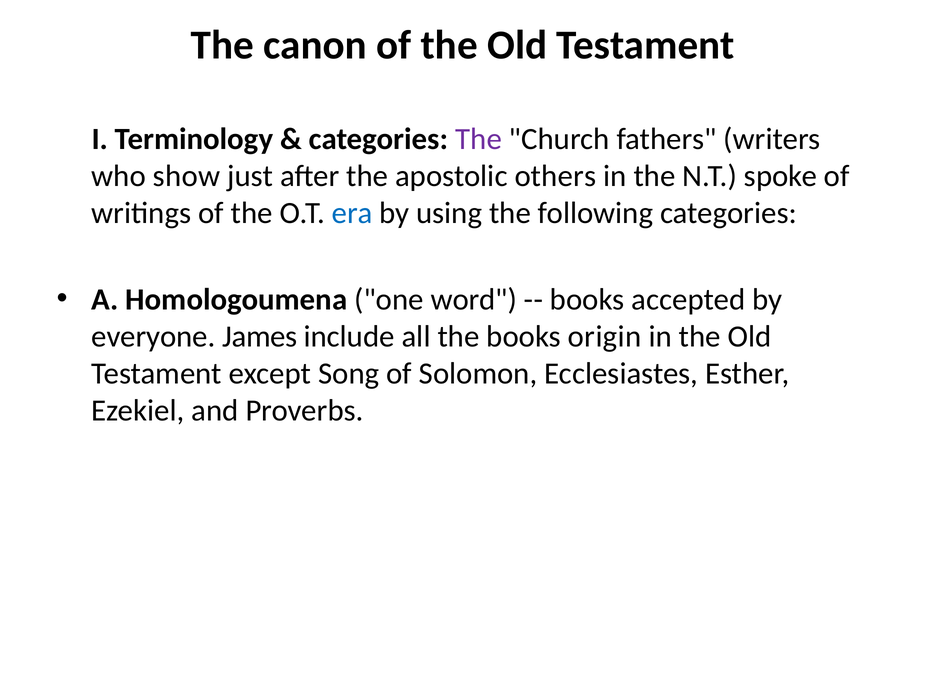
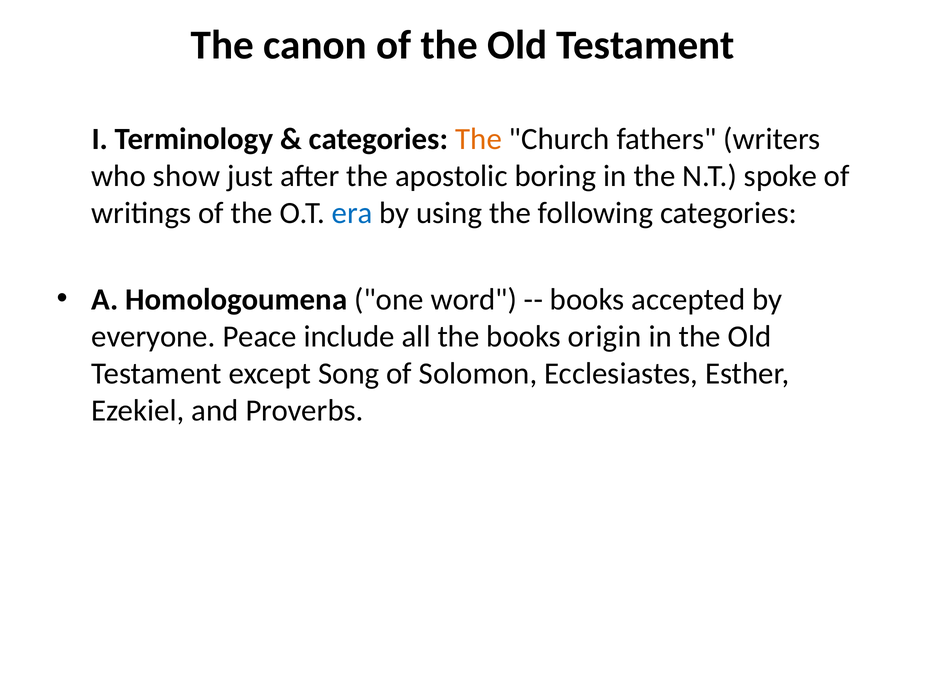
The at (479, 139) colour: purple -> orange
others: others -> boring
James: James -> Peace
